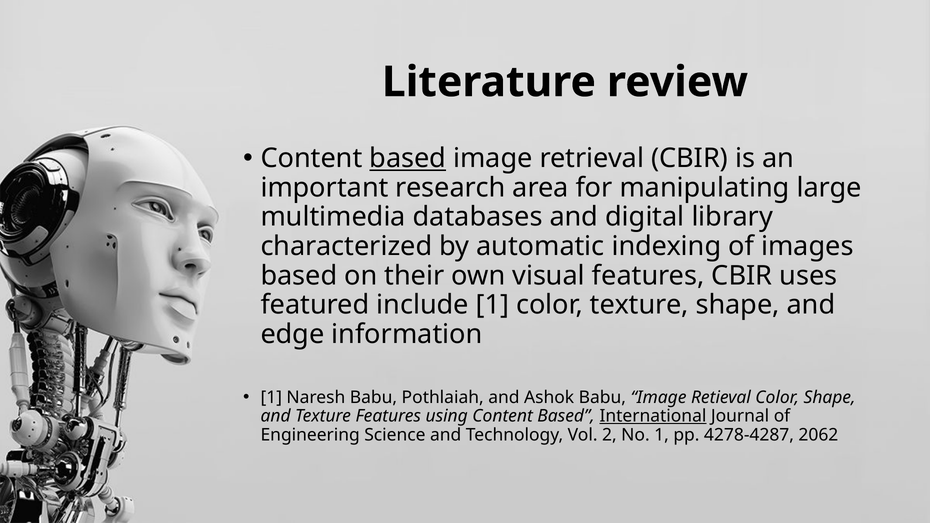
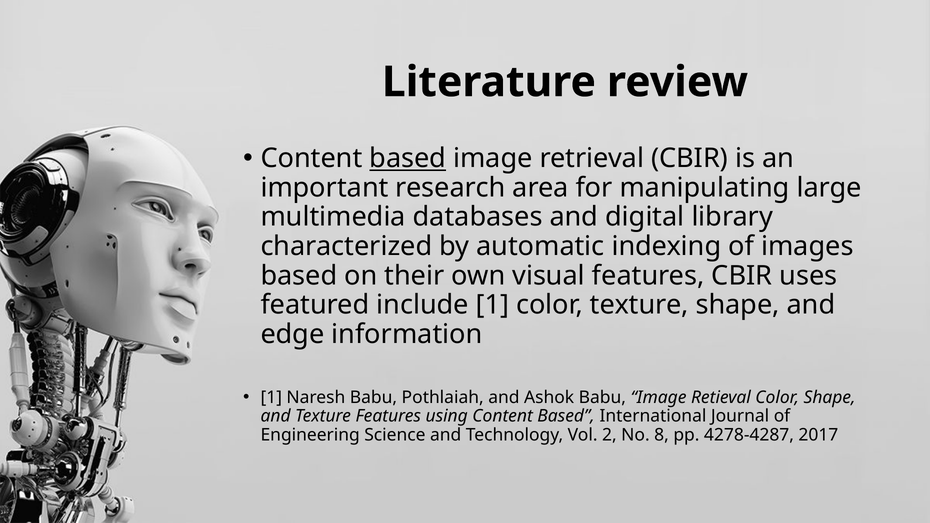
International underline: present -> none
No 1: 1 -> 8
2062: 2062 -> 2017
